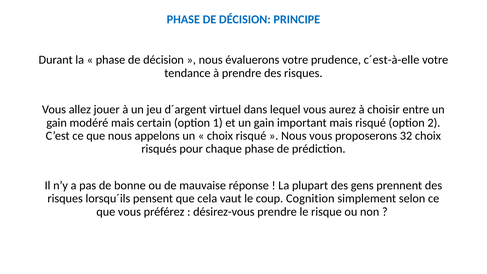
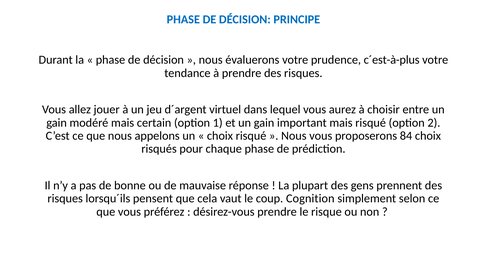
c´est-à-elle: c´est-à-elle -> c´est-à-plus
32: 32 -> 84
